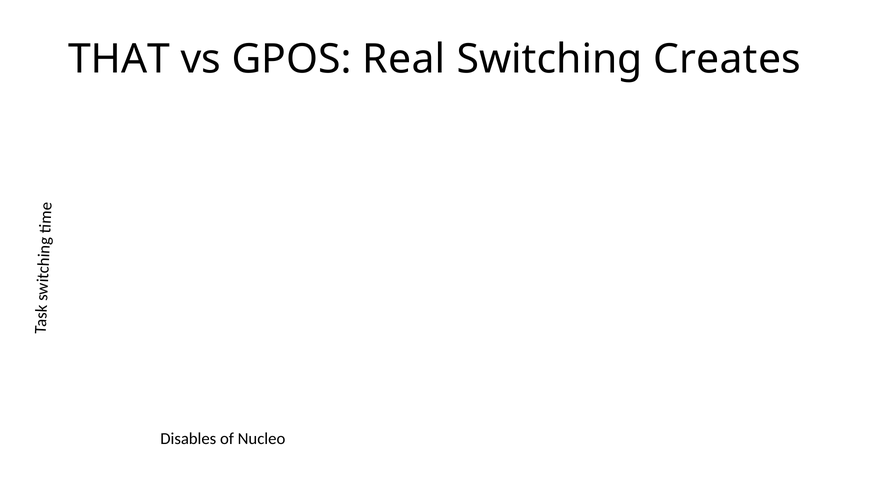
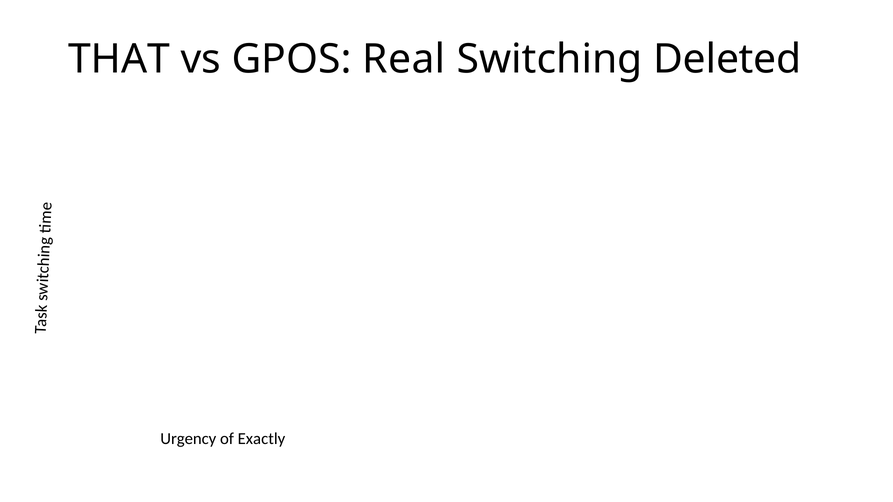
Creates: Creates -> Deleted
Disables: Disables -> Urgency
Nucleo: Nucleo -> Exactly
